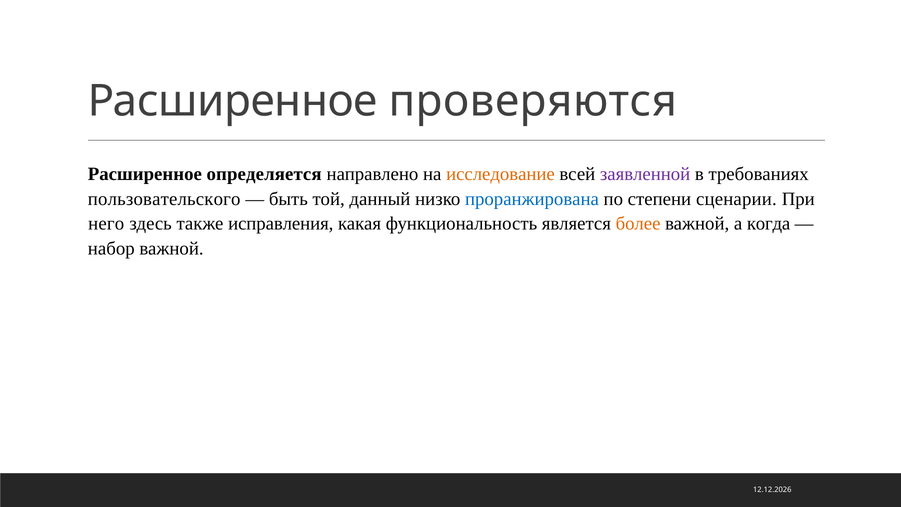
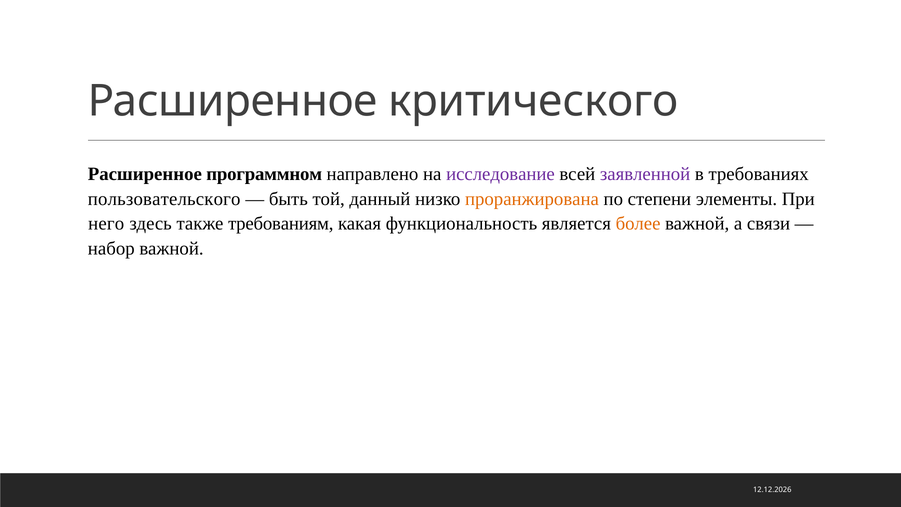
проверяются: проверяются -> критического
определяется: определяется -> программном
исследование colour: orange -> purple
проранжирована colour: blue -> orange
сценарии: сценарии -> элементы
исправления: исправления -> требованиям
когда: когда -> связи
